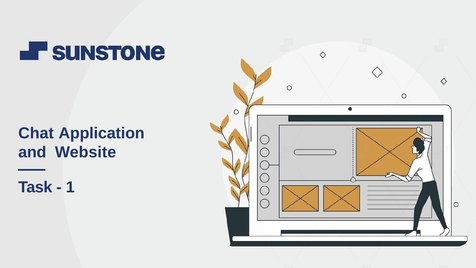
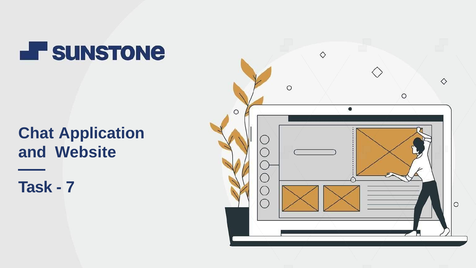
1: 1 -> 7
